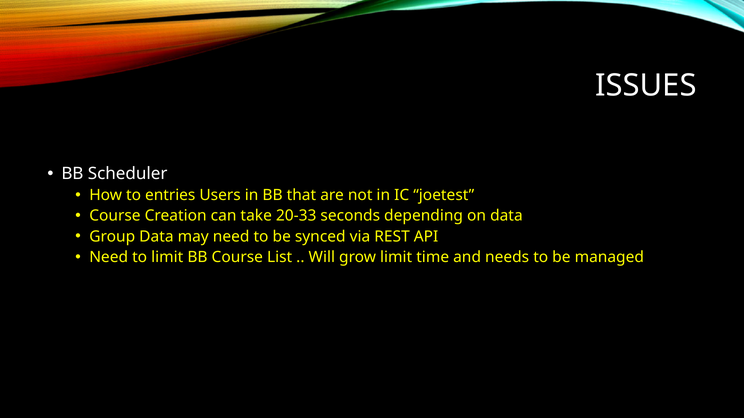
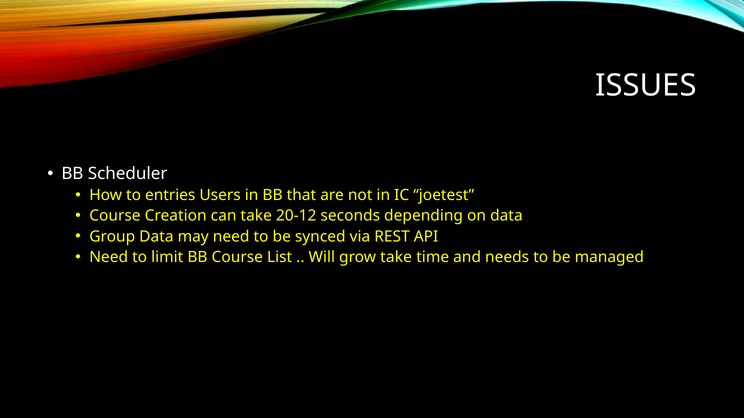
20-33: 20-33 -> 20-12
grow limit: limit -> take
